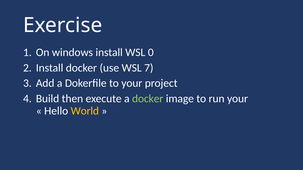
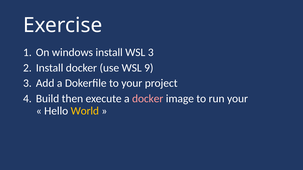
WSL 0: 0 -> 3
7: 7 -> 9
docker at (148, 99) colour: light green -> pink
